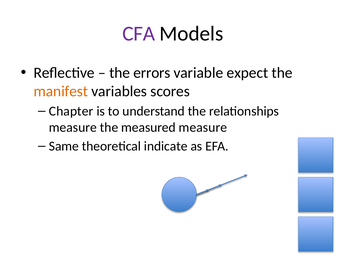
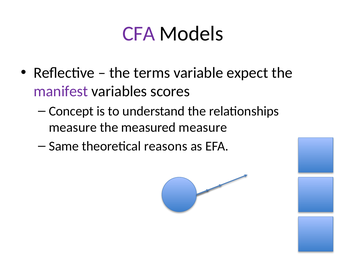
errors: errors -> terms
manifest colour: orange -> purple
Chapter: Chapter -> Concept
indicate: indicate -> reasons
